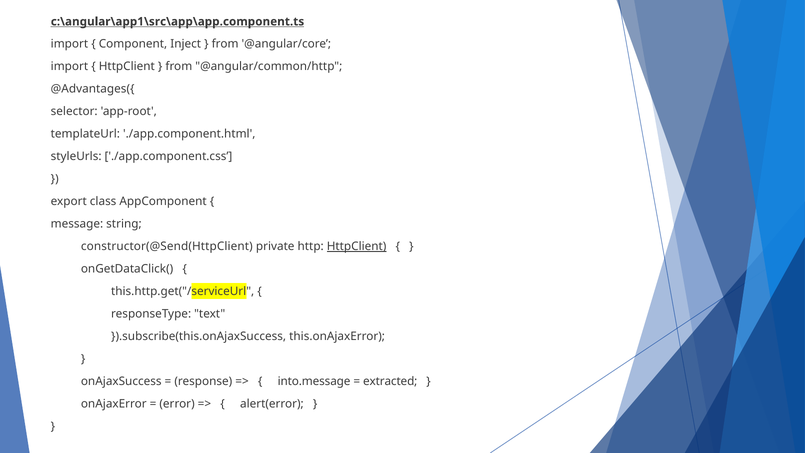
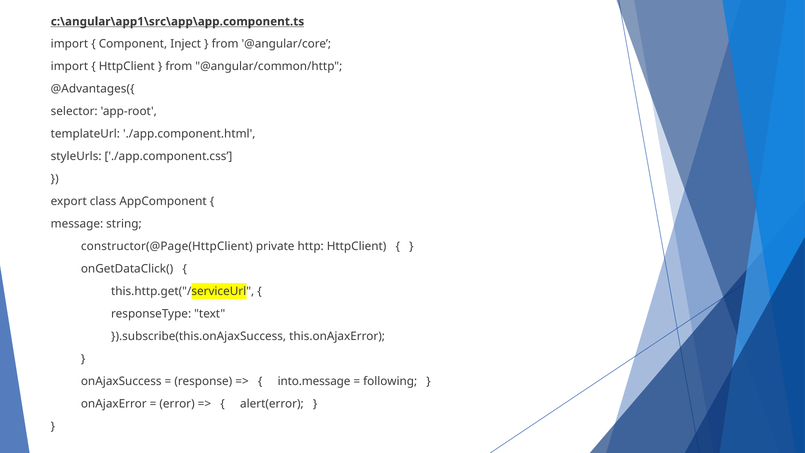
constructor(@Send(HttpClient: constructor(@Send(HttpClient -> constructor(@Page(HttpClient
HttpClient at (357, 246) underline: present -> none
extracted: extracted -> following
